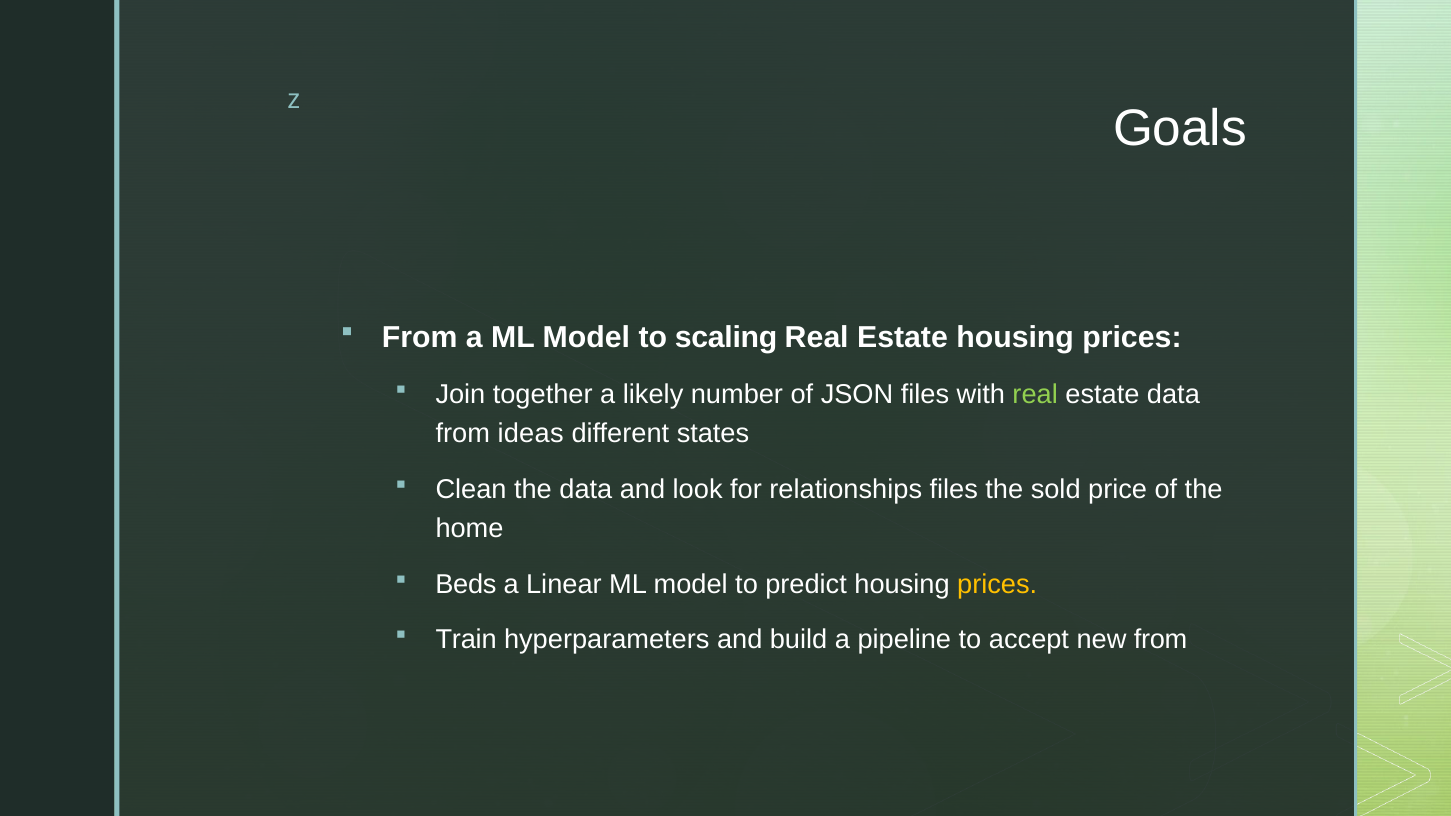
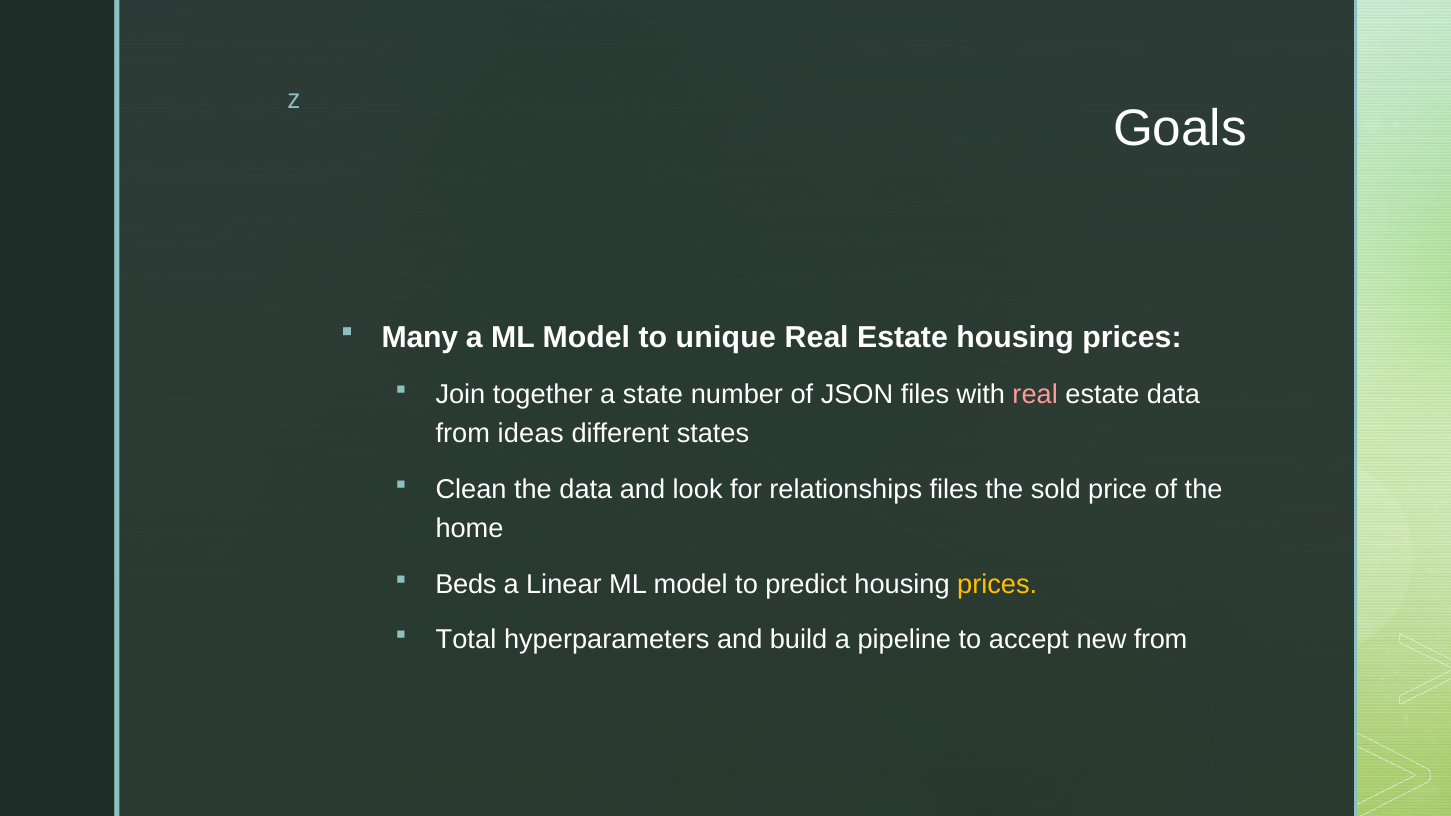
From at (420, 337): From -> Many
scaling: scaling -> unique
likely: likely -> state
real at (1035, 394) colour: light green -> pink
Train: Train -> Total
